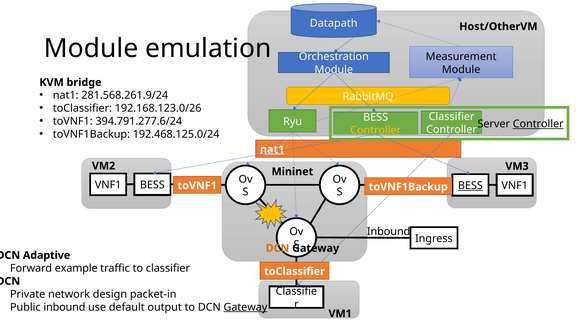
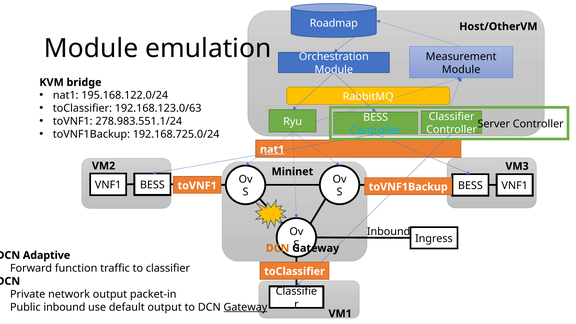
Datapath: Datapath -> Roadmap
281.568.261.9/24: 281.568.261.9/24 -> 195.168.122.0/24
192.168.123.0/26: 192.168.123.0/26 -> 192.168.123.0/63
394.791.277.6/24: 394.791.277.6/24 -> 278.983.551.1/24
Controller at (538, 124) underline: present -> none
Controller at (376, 130) colour: yellow -> light blue
192.468.125.0/24: 192.468.125.0/24 -> 192.168.725.0/24
BESS at (470, 186) underline: present -> none
example: example -> function
network design: design -> output
